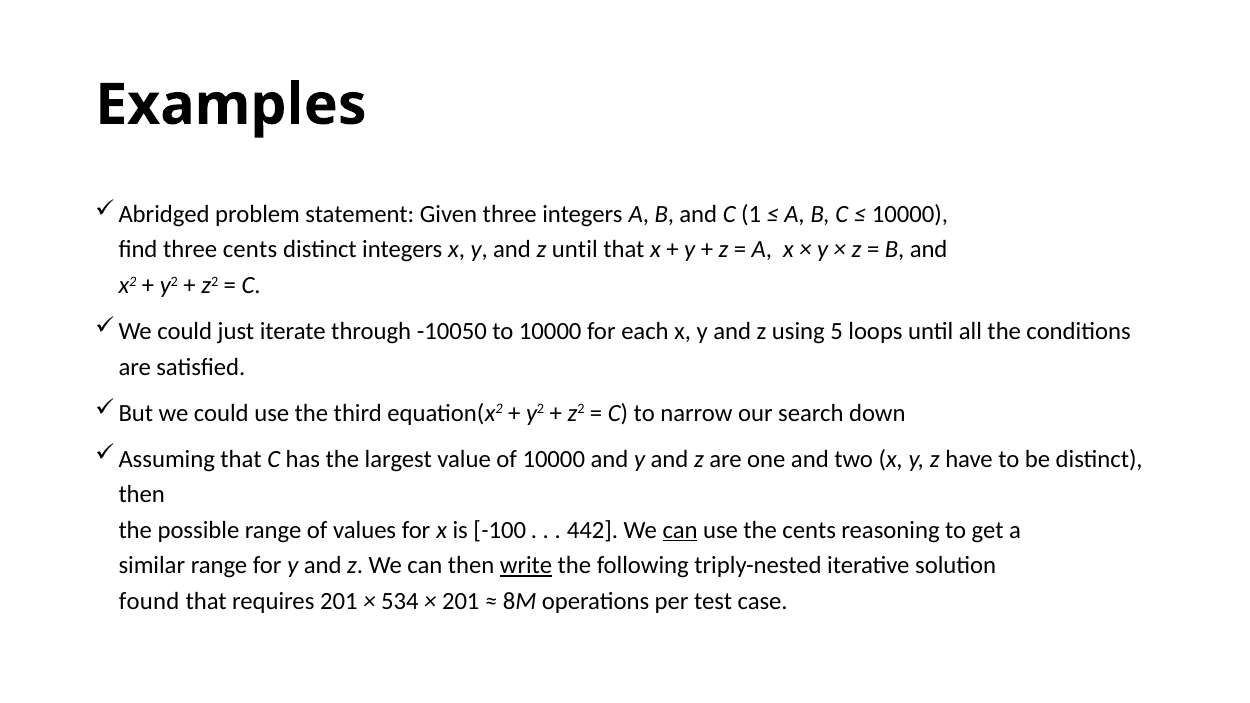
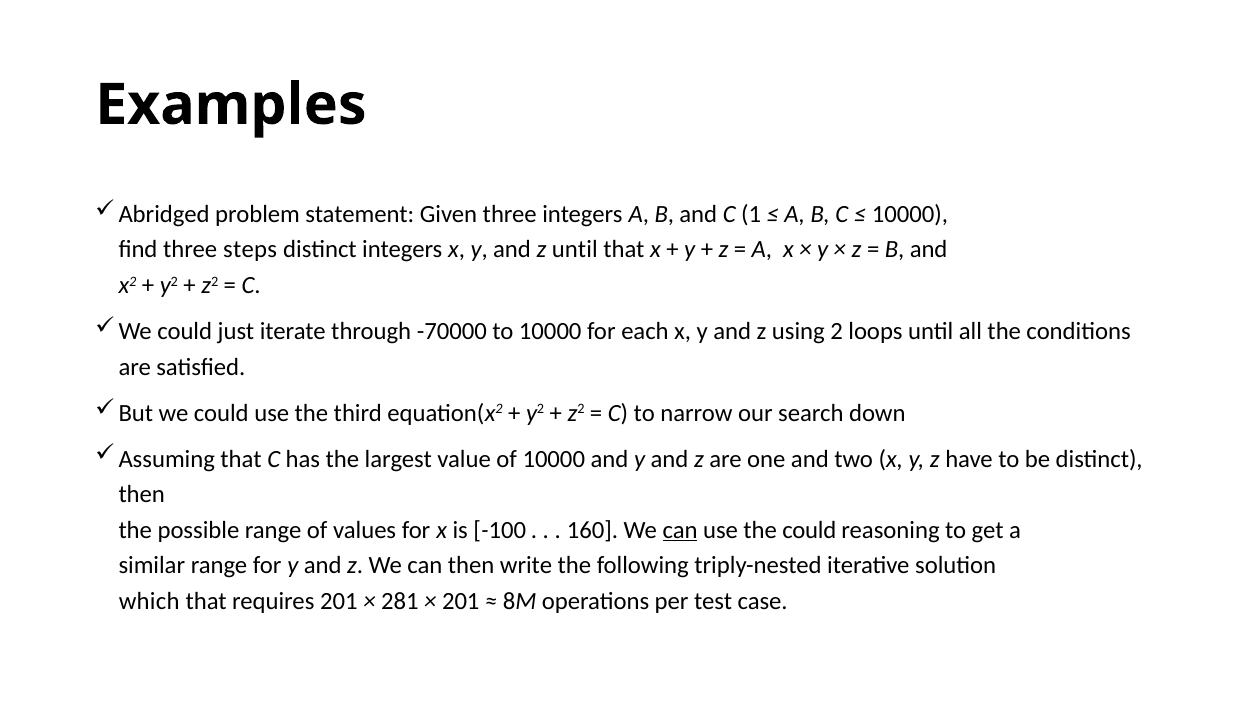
three cents: cents -> steps
-10050: -10050 -> -70000
5: 5 -> 2
442: 442 -> 160
the cents: cents -> could
write underline: present -> none
found: found -> which
534: 534 -> 281
